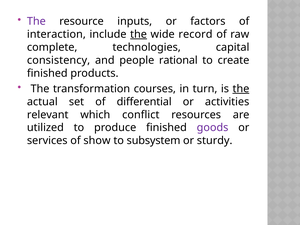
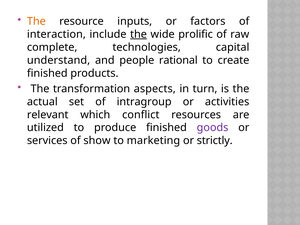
The at (36, 21) colour: purple -> orange
record: record -> prolific
consistency: consistency -> understand
courses: courses -> aspects
the at (241, 89) underline: present -> none
differential: differential -> intragroup
subsystem: subsystem -> marketing
sturdy: sturdy -> strictly
